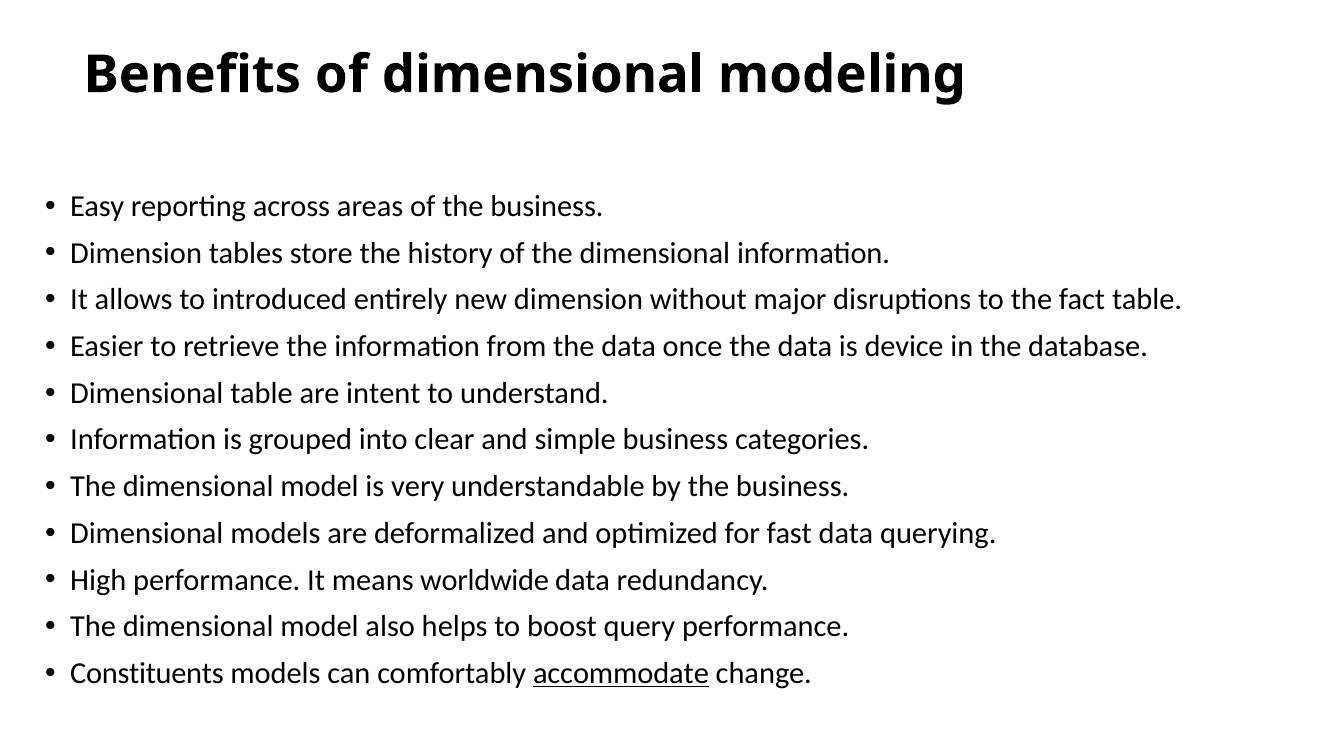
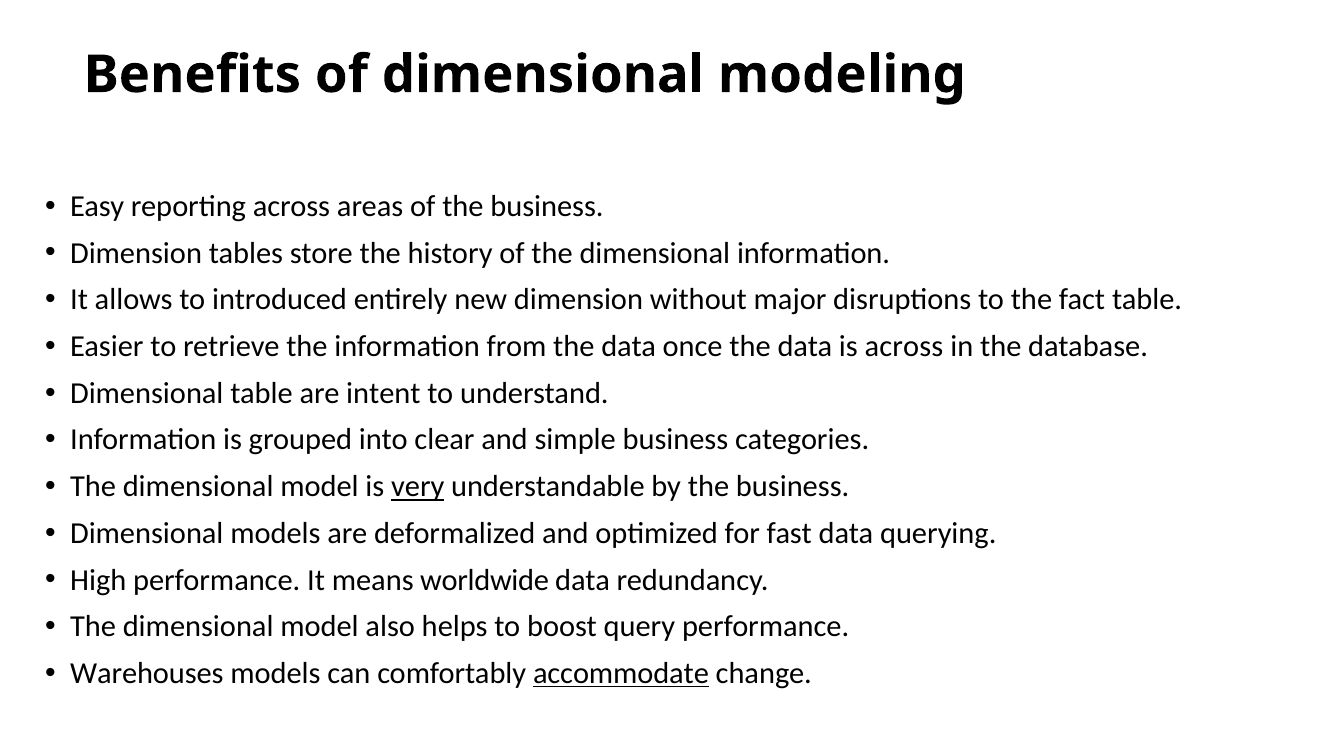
is device: device -> across
very underline: none -> present
Constituents: Constituents -> Warehouses
